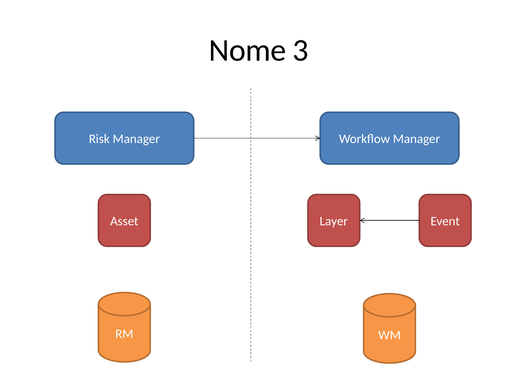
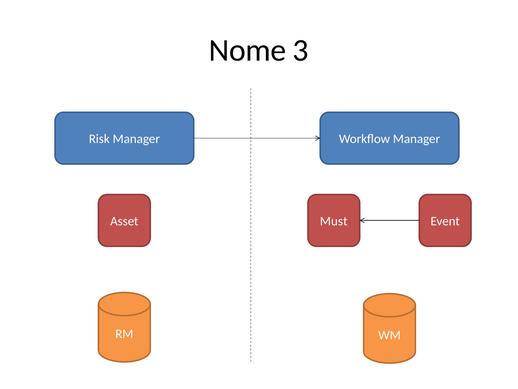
Layer: Layer -> Must
